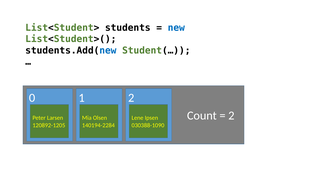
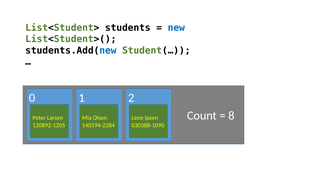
2 at (231, 116): 2 -> 8
